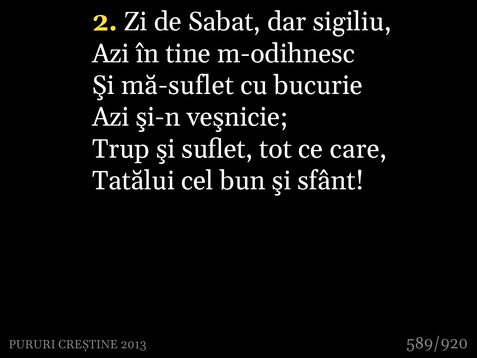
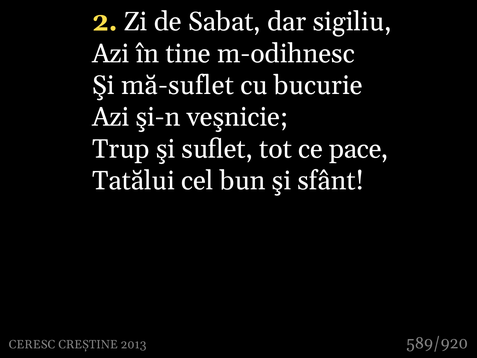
care: care -> pace
PURURI: PURURI -> CERESC
